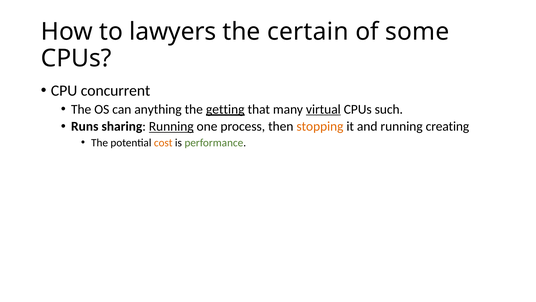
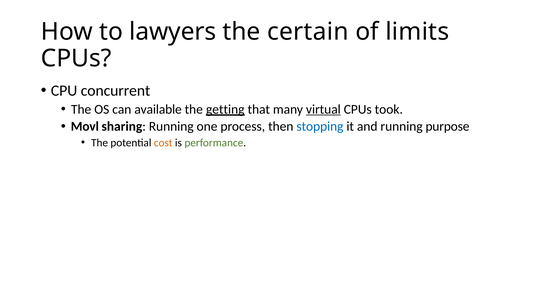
some: some -> limits
anything: anything -> available
such: such -> took
Runs: Runs -> Movl
Running at (171, 126) underline: present -> none
stopping colour: orange -> blue
creating: creating -> purpose
